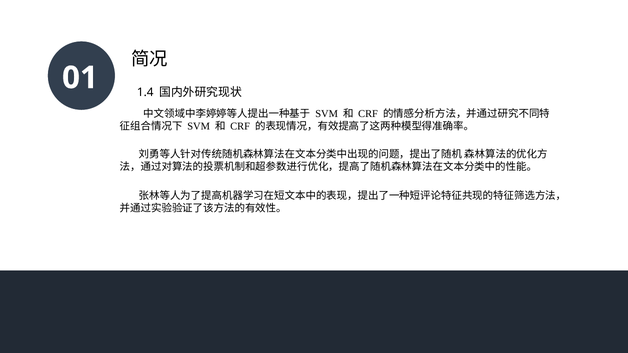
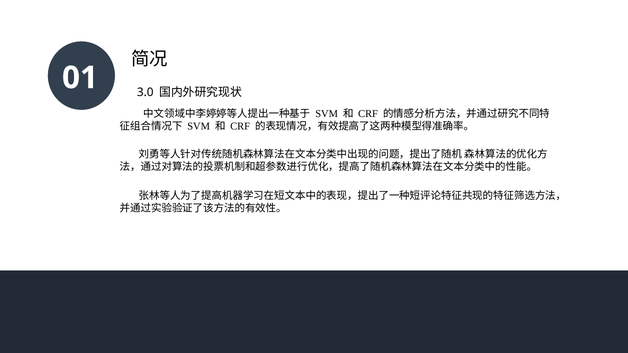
1.4: 1.4 -> 3.0
